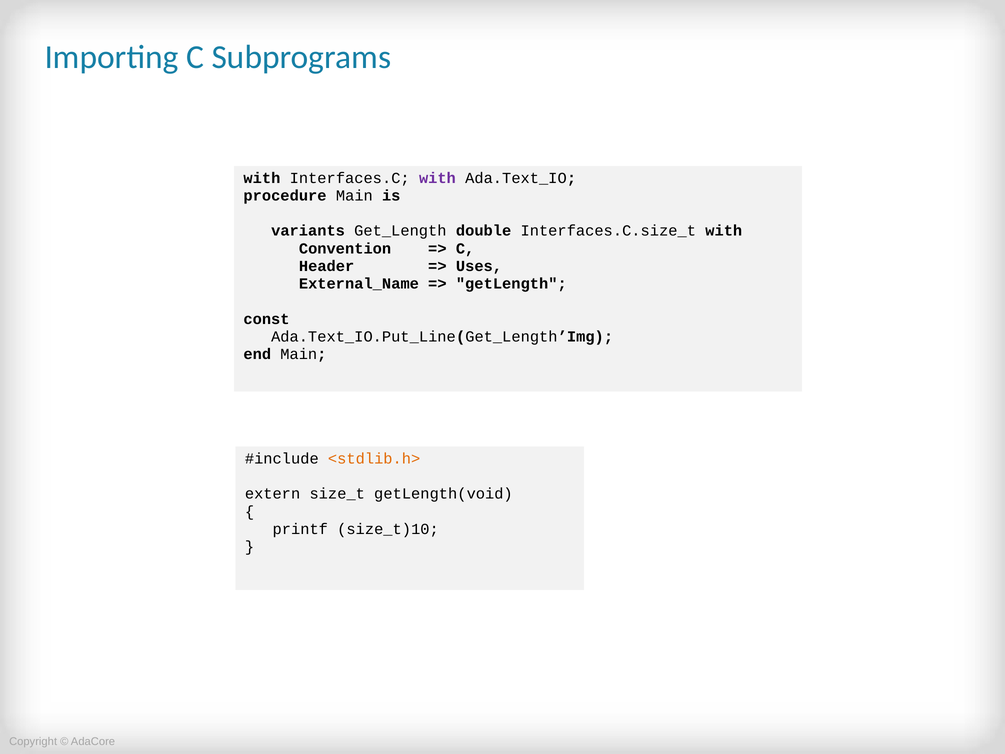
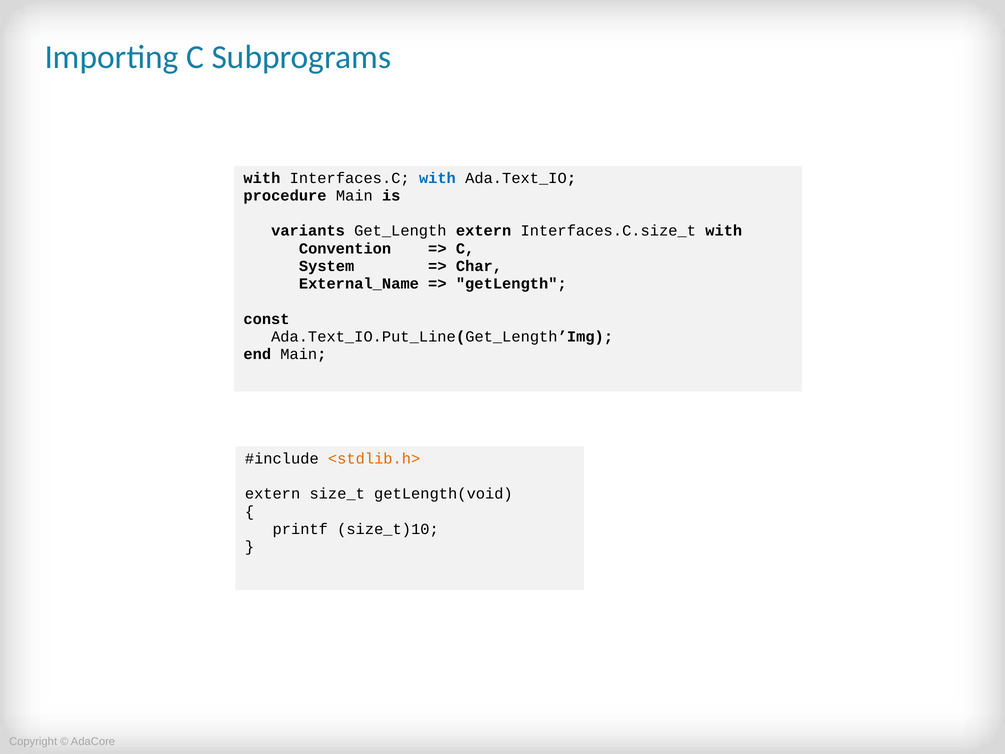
with at (437, 178) colour: purple -> blue
double at (484, 231): double -> extern
Header: Header -> System
Uses: Uses -> Char
